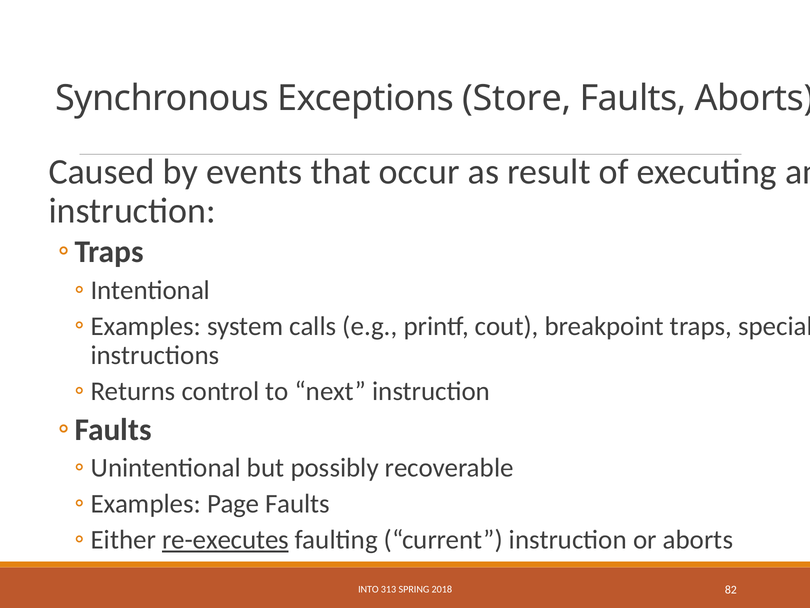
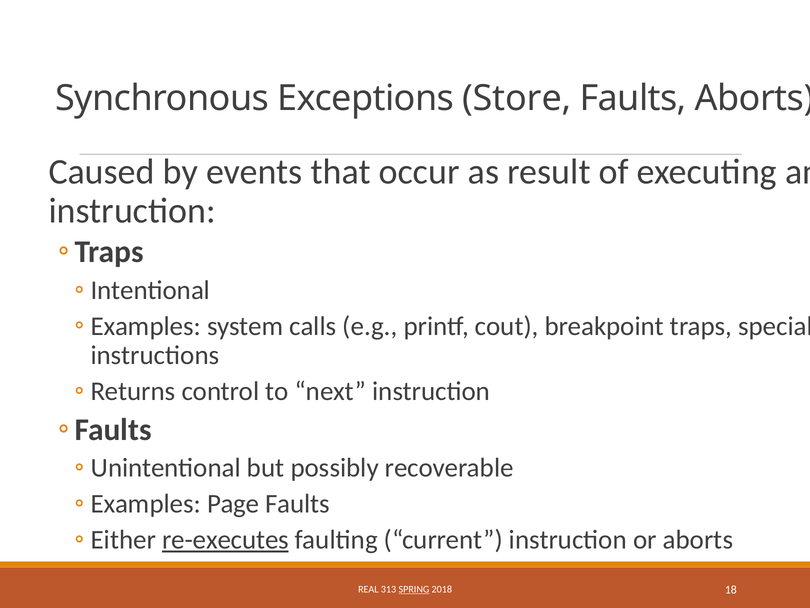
INTO: INTO -> REAL
SPRING underline: none -> present
82: 82 -> 18
